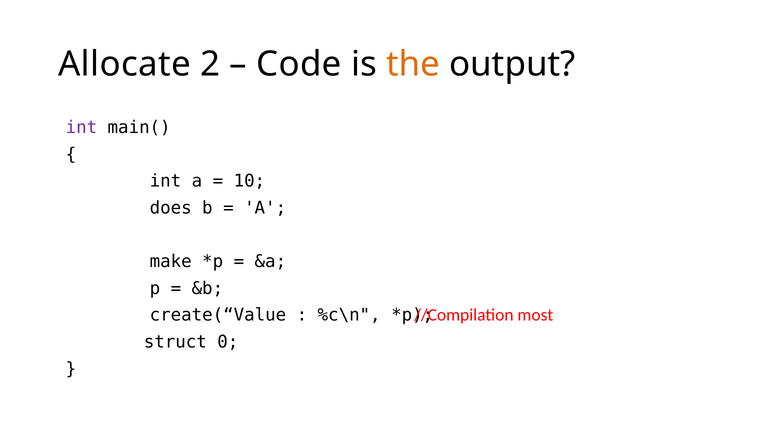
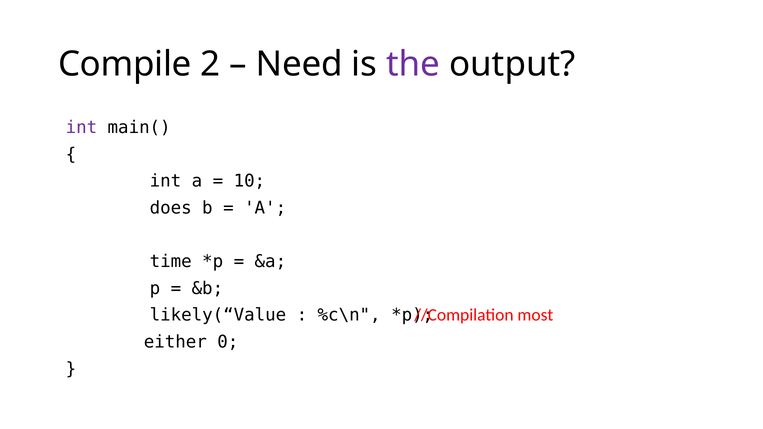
Allocate: Allocate -> Compile
Code: Code -> Need
the colour: orange -> purple
make: make -> time
create(“Value: create(“Value -> likely(“Value
struct: struct -> either
